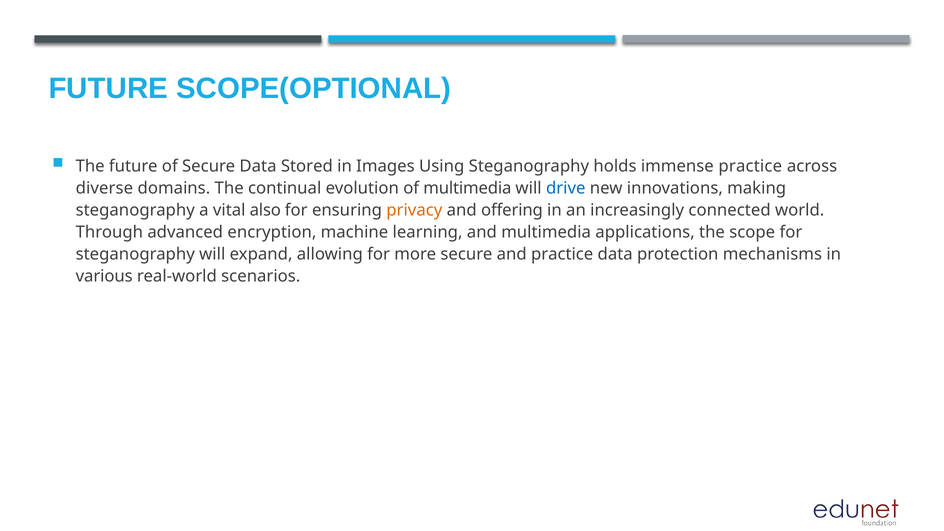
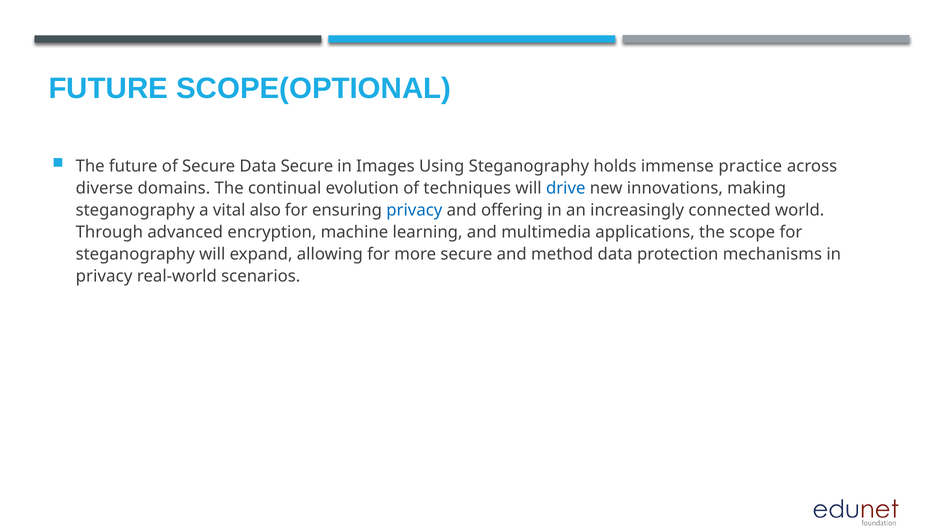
Data Stored: Stored -> Secure
of multimedia: multimedia -> techniques
privacy at (414, 210) colour: orange -> blue
and practice: practice -> method
various at (104, 276): various -> privacy
